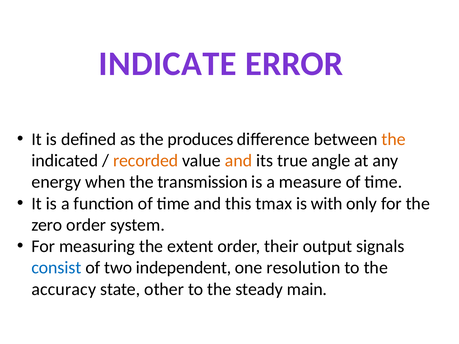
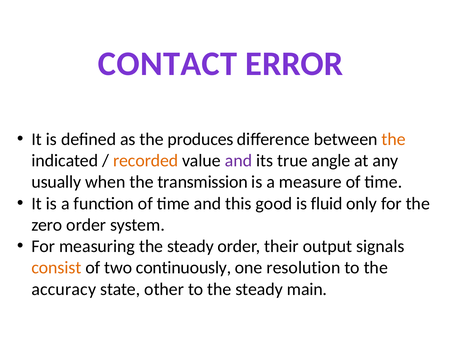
INDICATE: INDICATE -> CONTACT
and at (239, 161) colour: orange -> purple
energy: energy -> usually
tmax: tmax -> good
with: with -> fluid
measuring the extent: extent -> steady
consist colour: blue -> orange
independent: independent -> continuously
